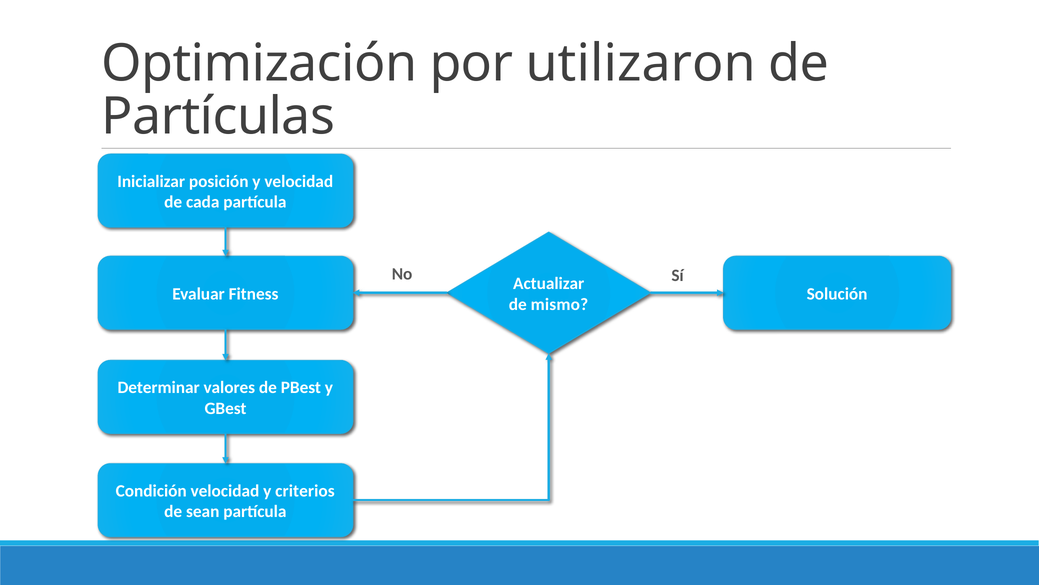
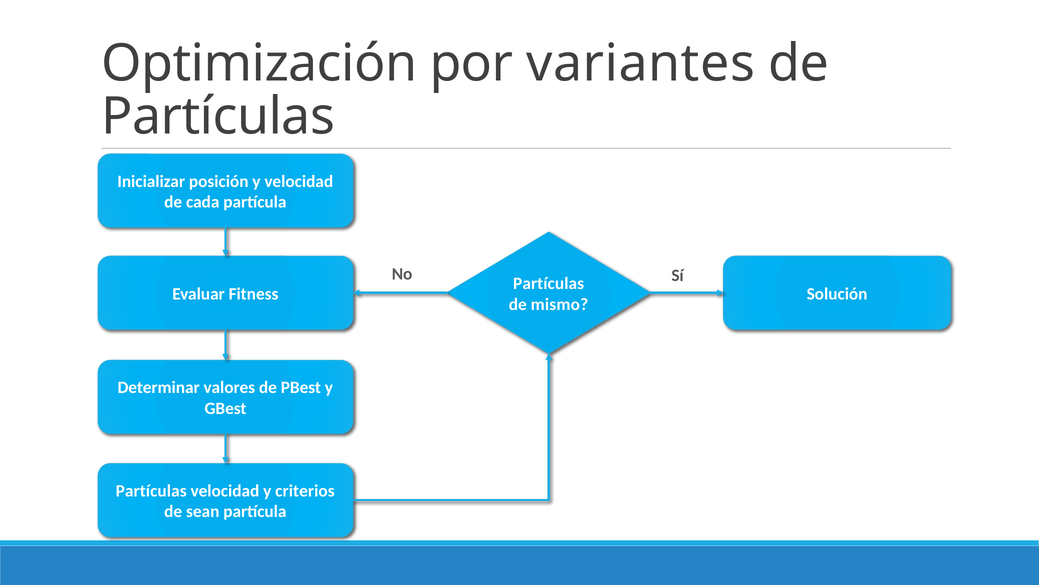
utilizaron: utilizaron -> variantes
Actualizar at (549, 283): Actualizar -> Partículas
Condición at (151, 490): Condición -> Partículas
